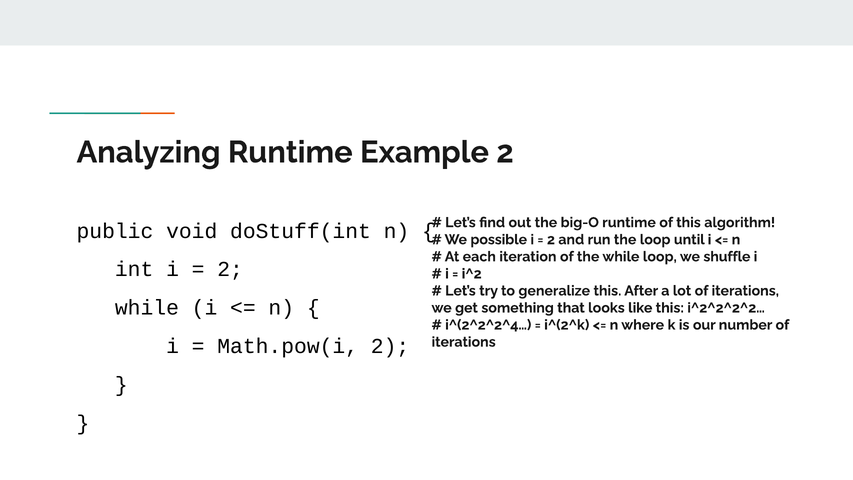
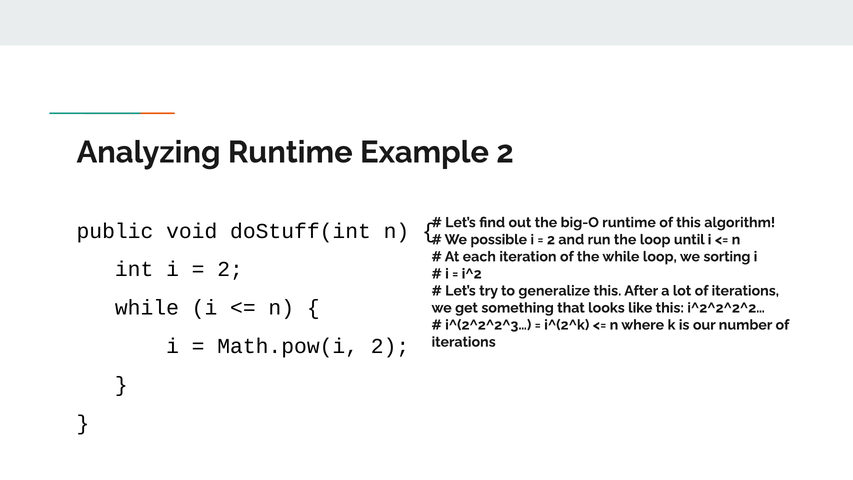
shuffle: shuffle -> sorting
i^(2^2^2^4…: i^(2^2^2^4… -> i^(2^2^2^3…
